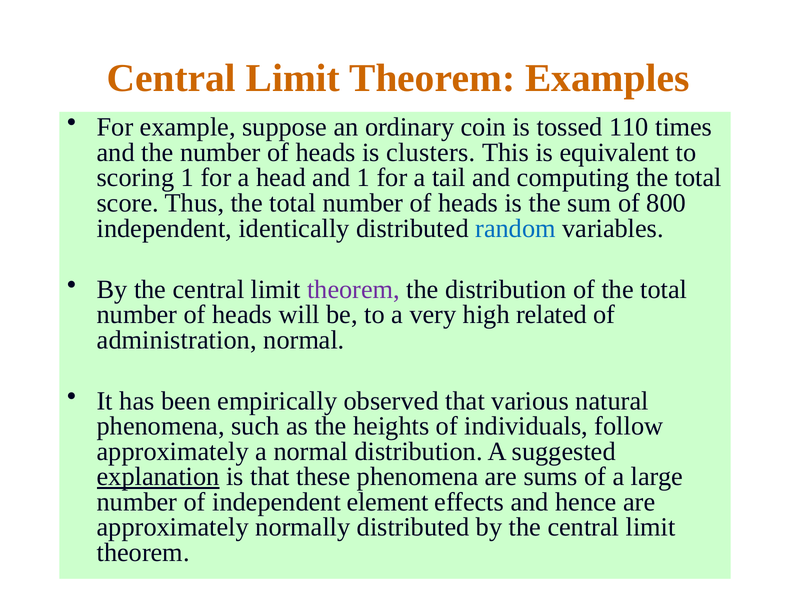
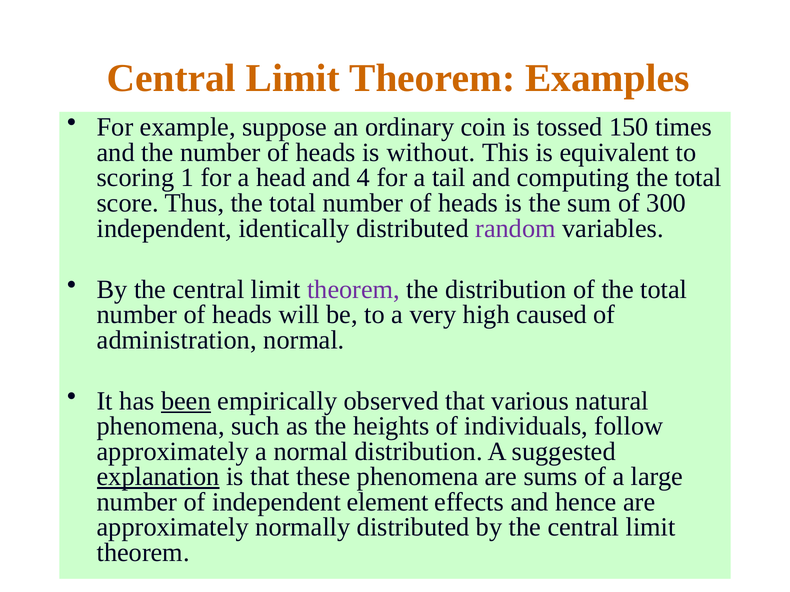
110: 110 -> 150
clusters: clusters -> without
and 1: 1 -> 4
800: 800 -> 300
random colour: blue -> purple
related: related -> caused
been underline: none -> present
